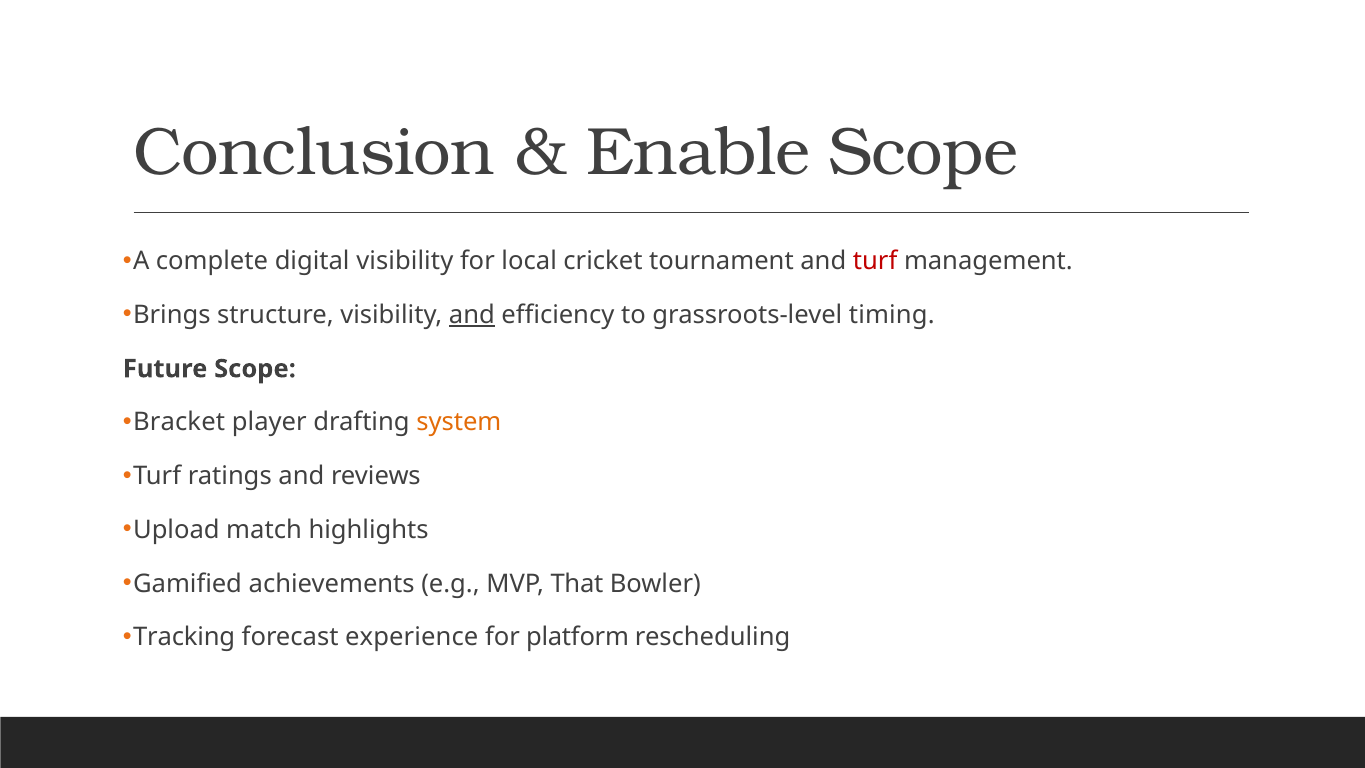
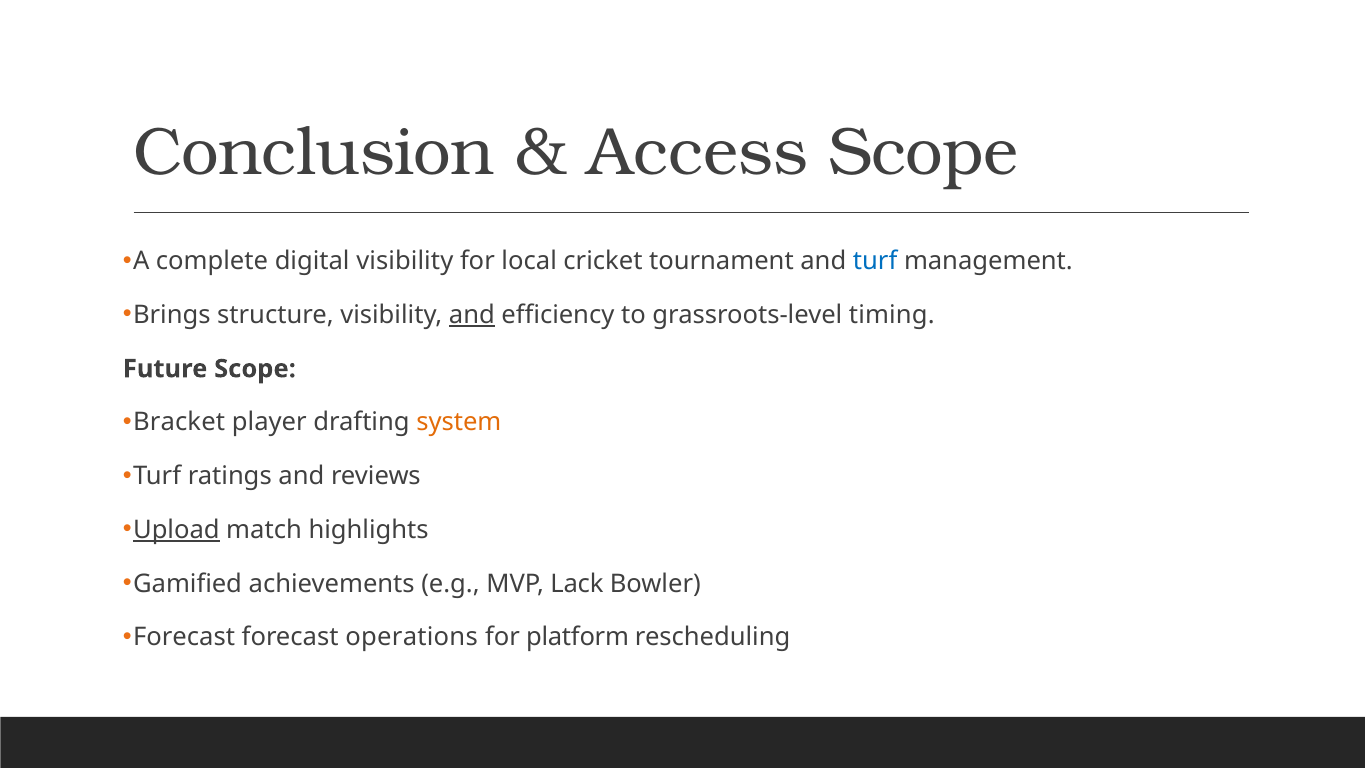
Enable: Enable -> Access
turf at (875, 261) colour: red -> blue
Upload underline: none -> present
That: That -> Lack
Tracking at (184, 637): Tracking -> Forecast
experience: experience -> operations
